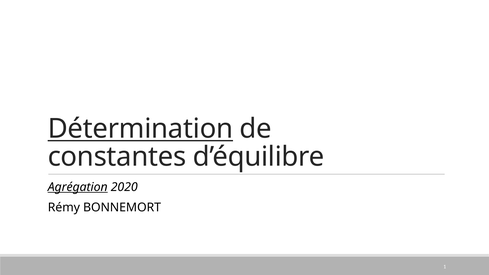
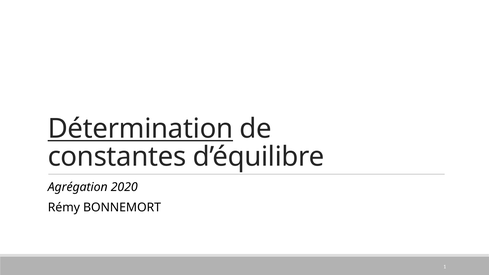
Agrégation underline: present -> none
